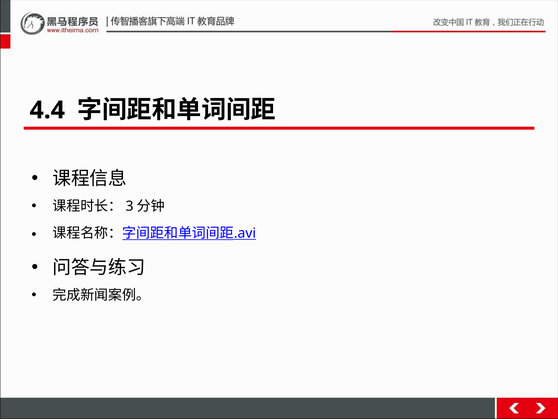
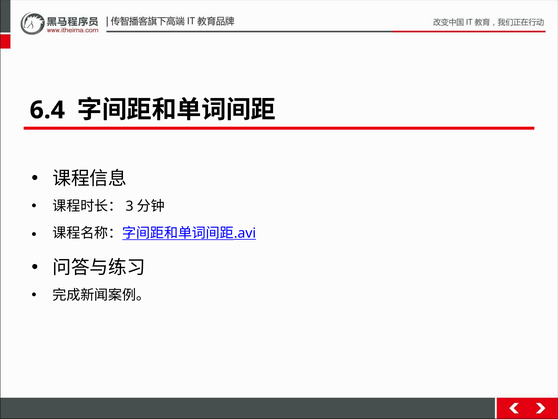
4.4: 4.4 -> 6.4
